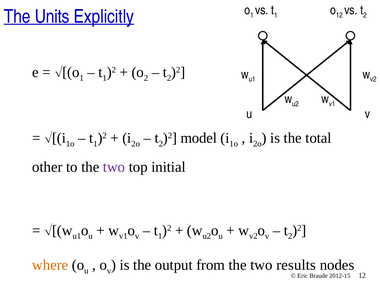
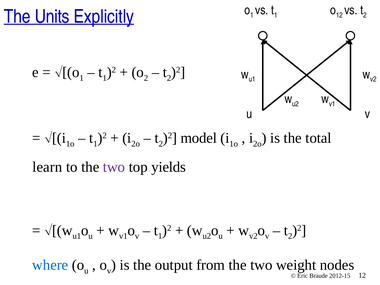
other: other -> learn
initial: initial -> yields
where colour: orange -> blue
results: results -> weight
